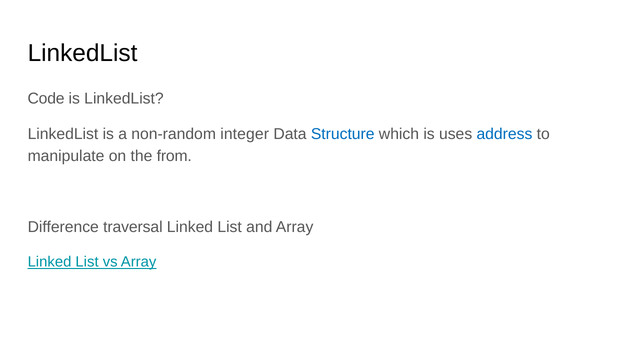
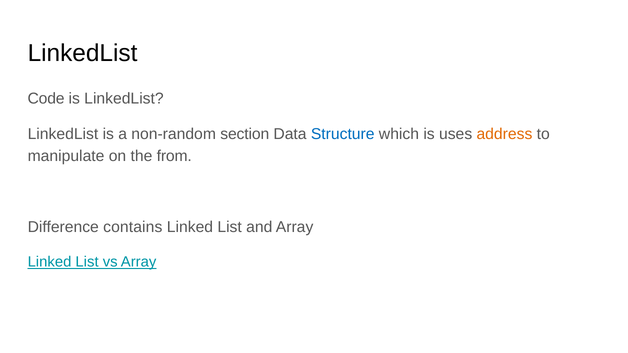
integer: integer -> section
address colour: blue -> orange
traversal: traversal -> contains
